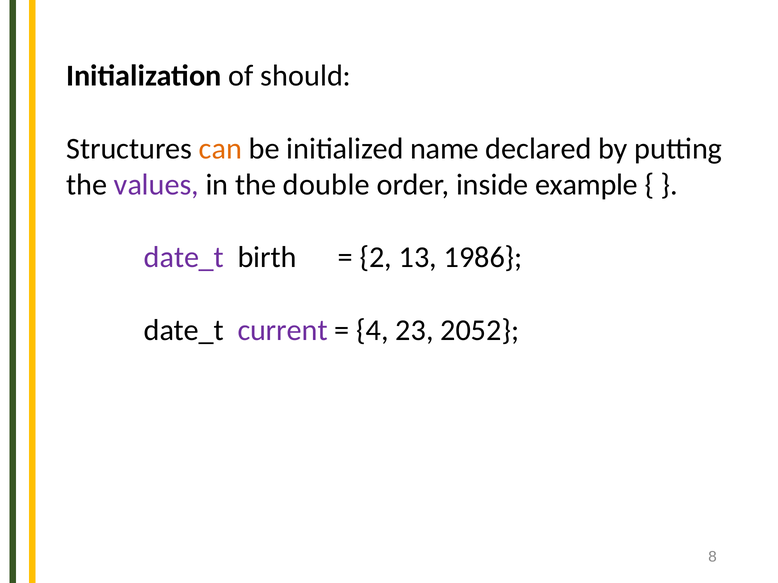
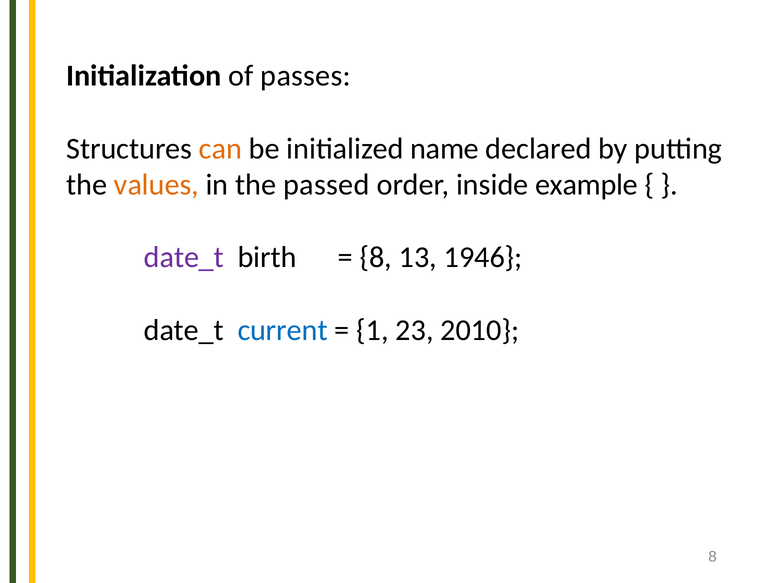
should: should -> passes
values colour: purple -> orange
double: double -> passed
2 at (376, 258): 2 -> 8
1986: 1986 -> 1946
current colour: purple -> blue
4: 4 -> 1
2052: 2052 -> 2010
